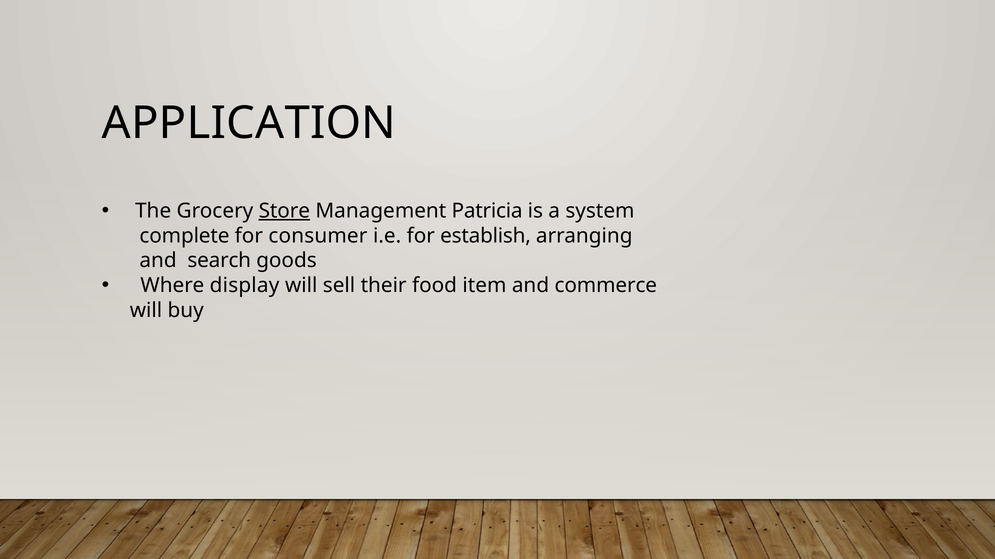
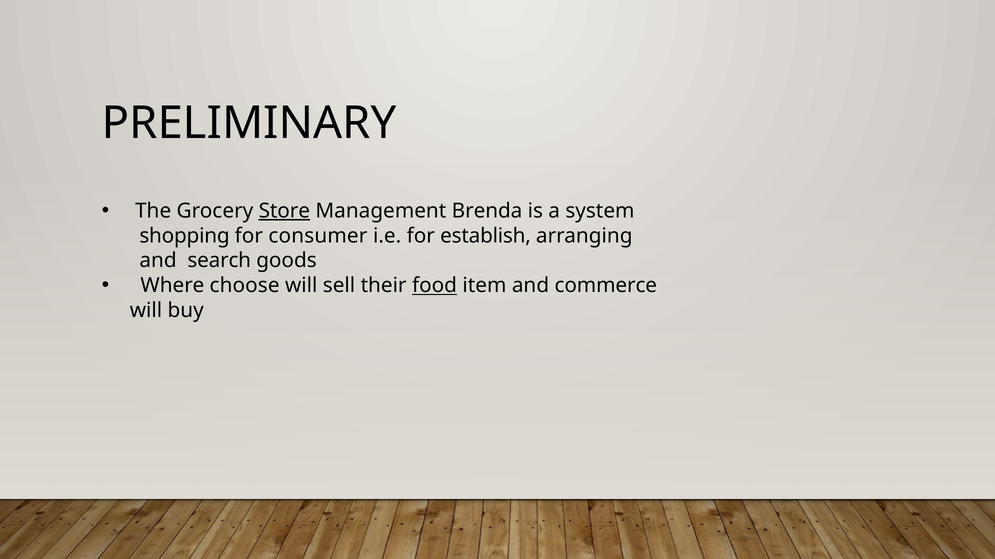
APPLICATION: APPLICATION -> PRELIMINARY
Patricia: Patricia -> Brenda
complete: complete -> shopping
display: display -> choose
food underline: none -> present
